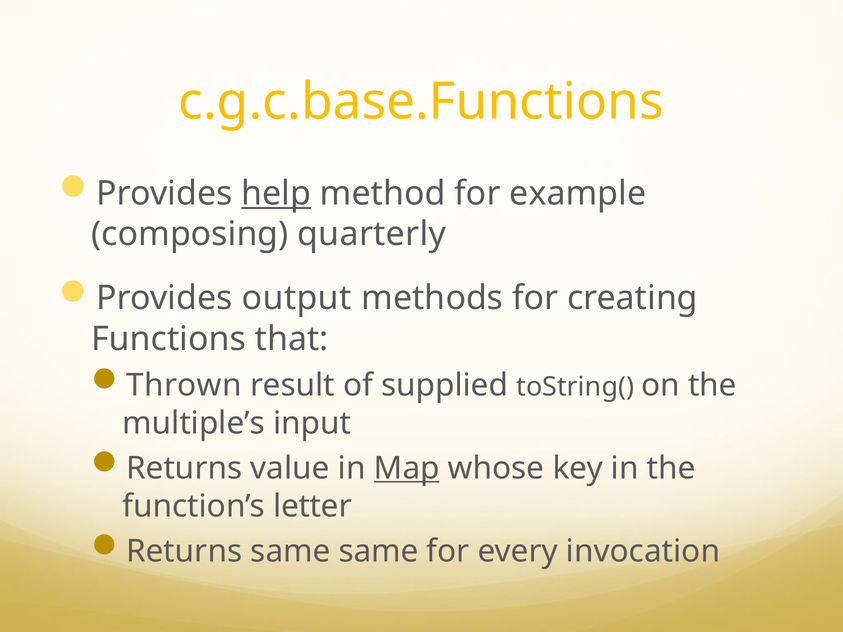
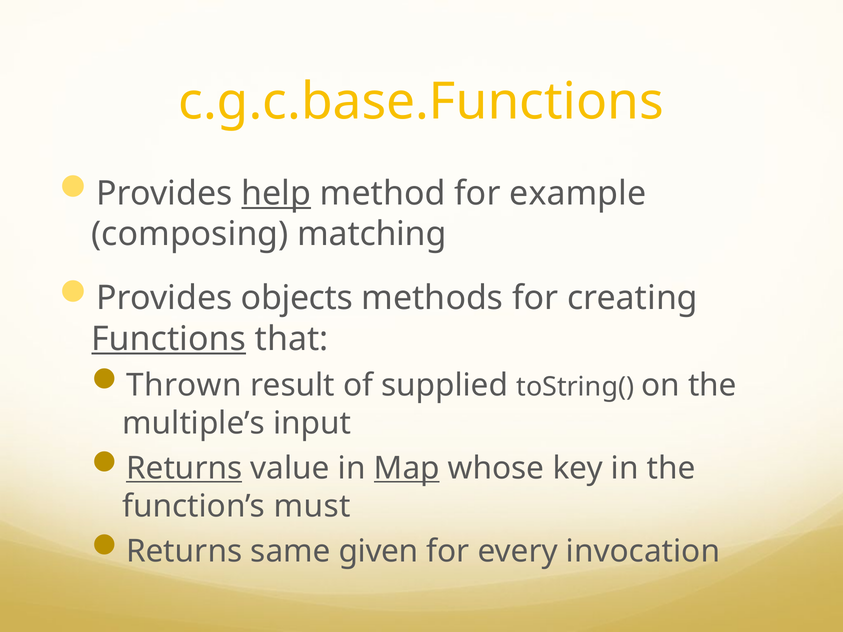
quarterly: quarterly -> matching
output: output -> objects
Functions underline: none -> present
Returns at (184, 468) underline: none -> present
letter: letter -> must
same same: same -> given
